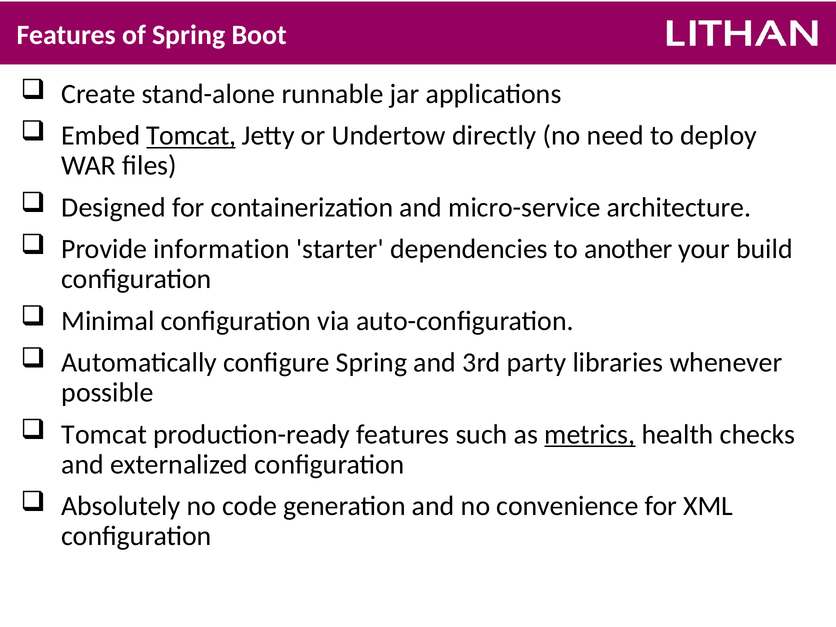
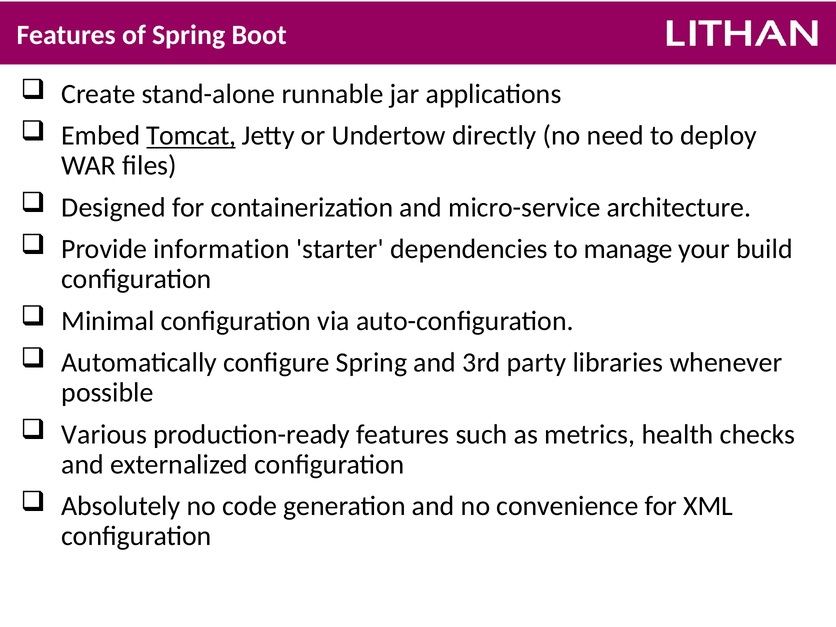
another: another -> manage
Tomcat at (104, 434): Tomcat -> Various
metrics underline: present -> none
